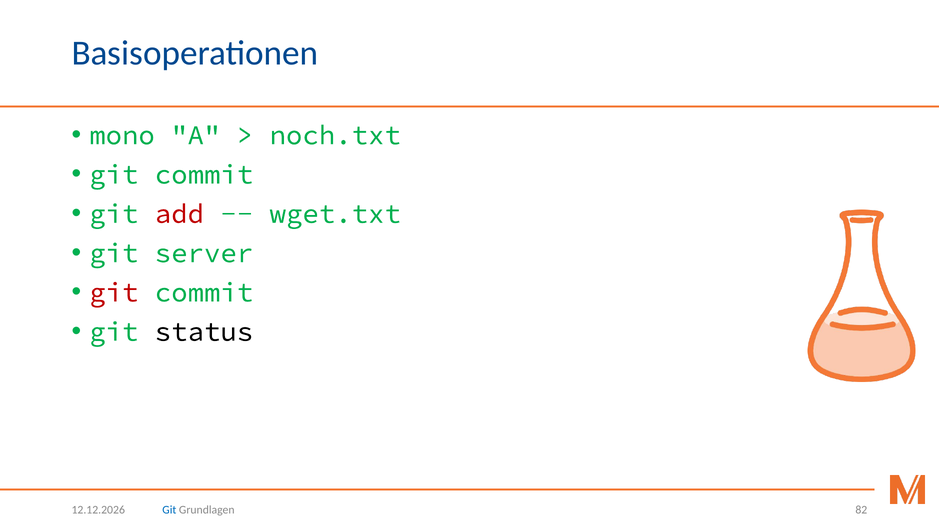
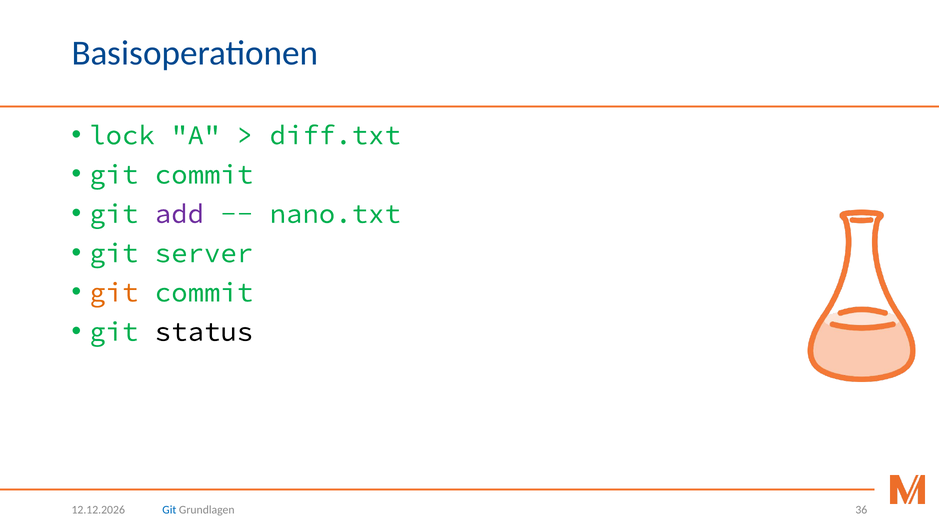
mono: mono -> lock
noch.txt: noch.txt -> diff.txt
add colour: red -> purple
wget.txt: wget.txt -> nano.txt
git at (114, 293) colour: red -> orange
82: 82 -> 36
